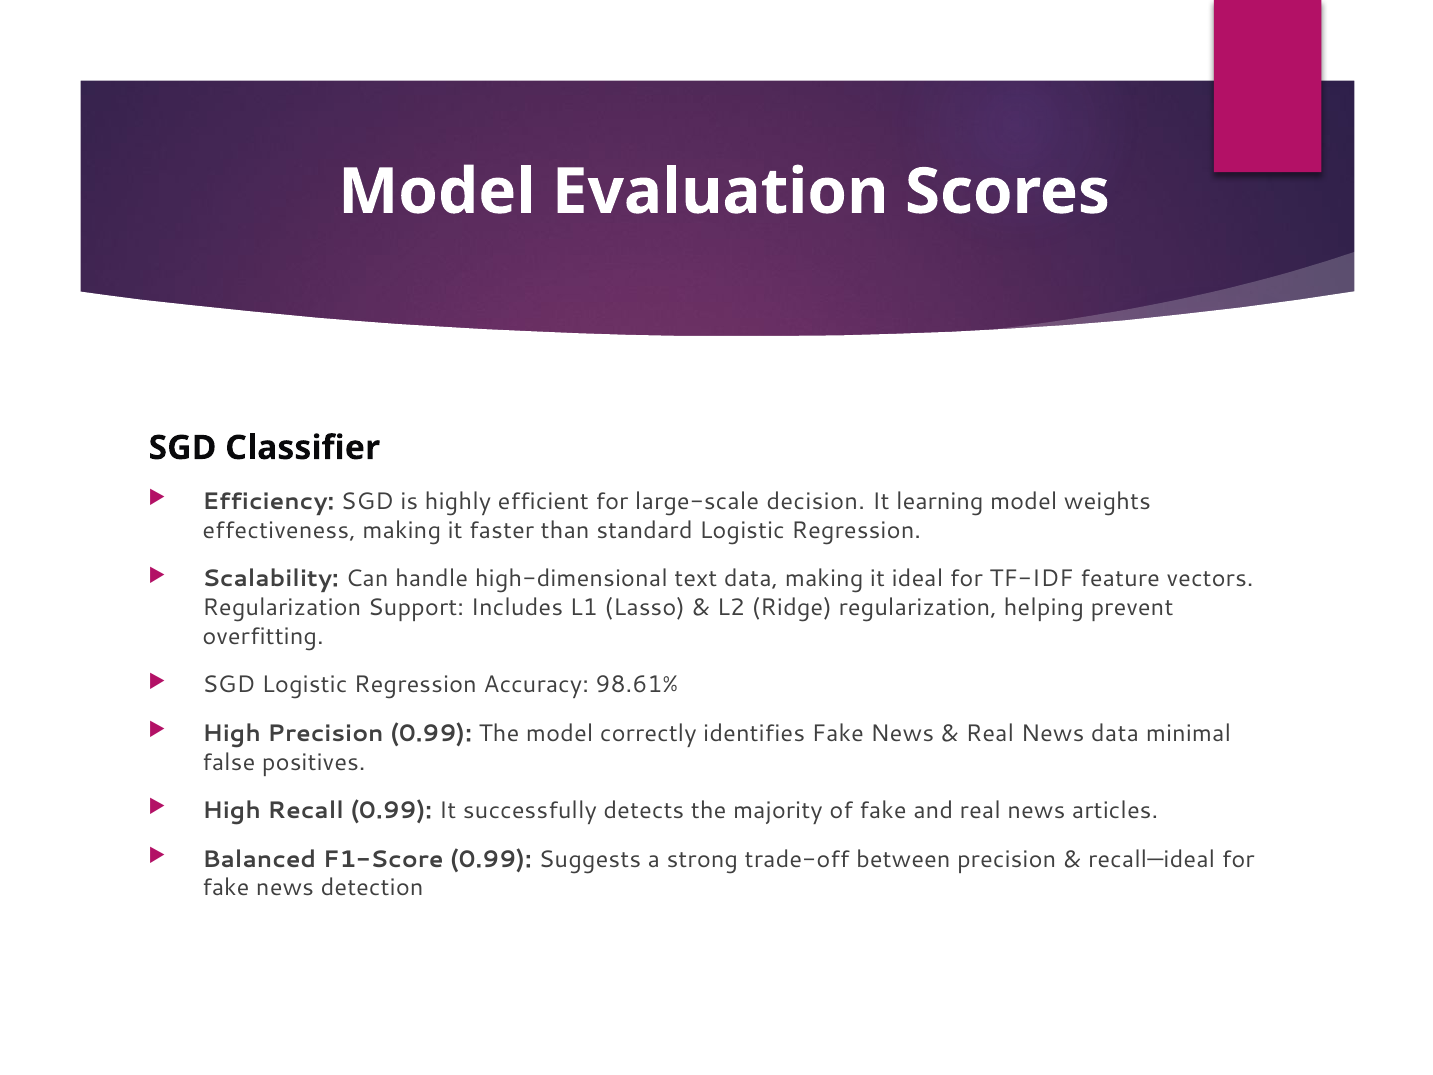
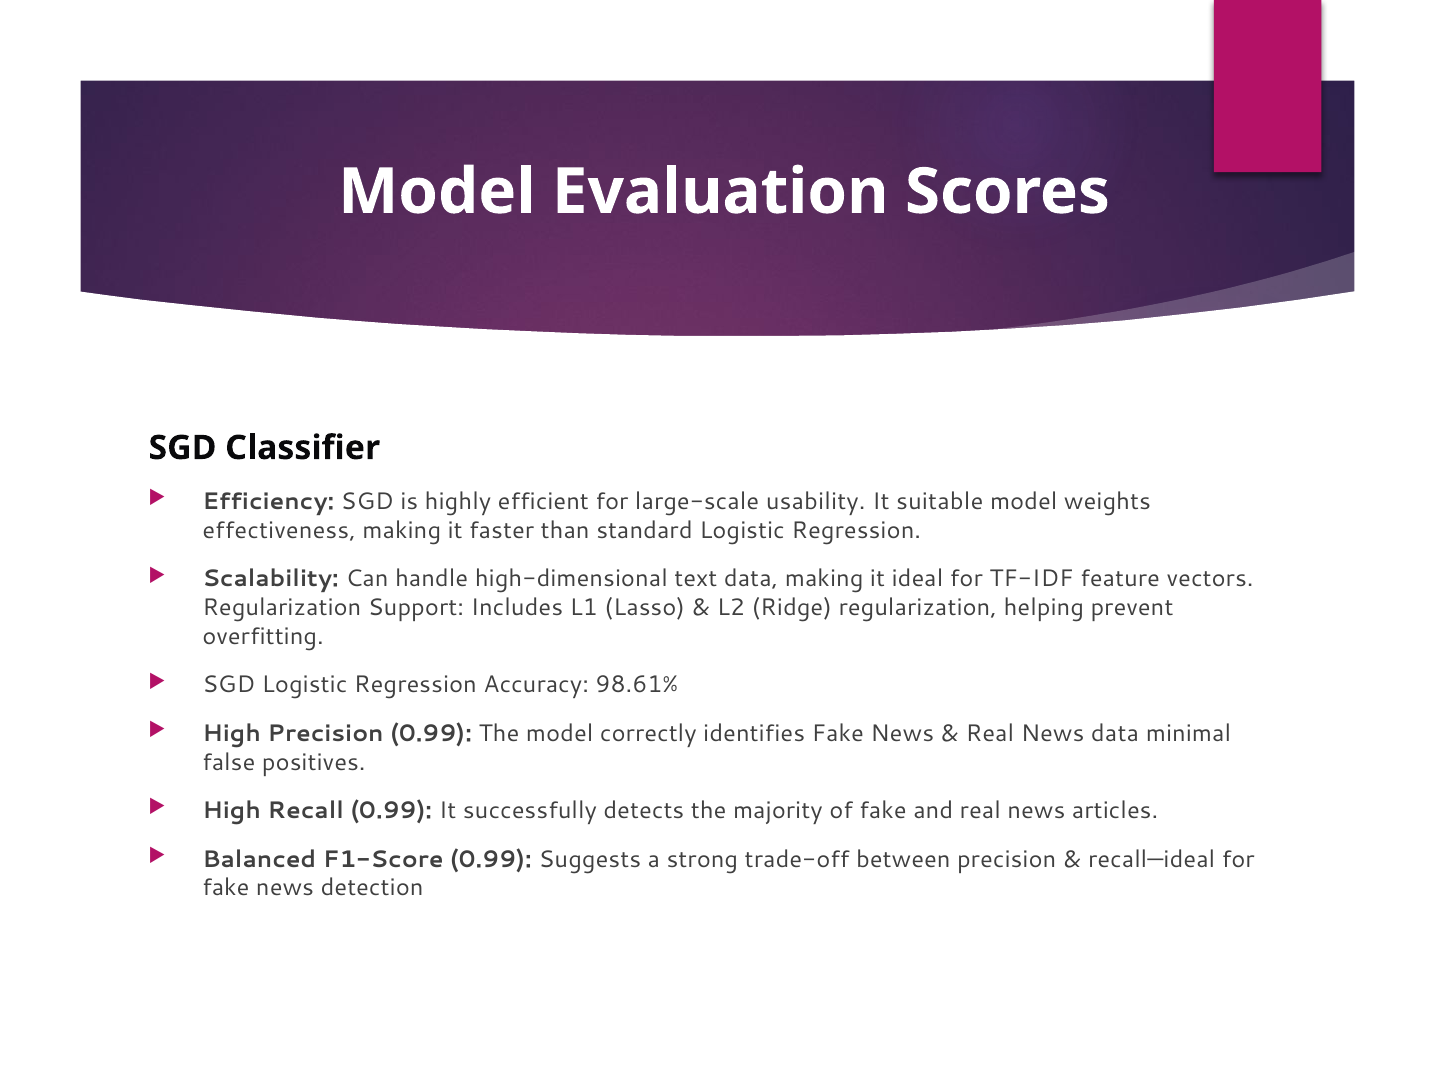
decision: decision -> usability
learning: learning -> suitable
